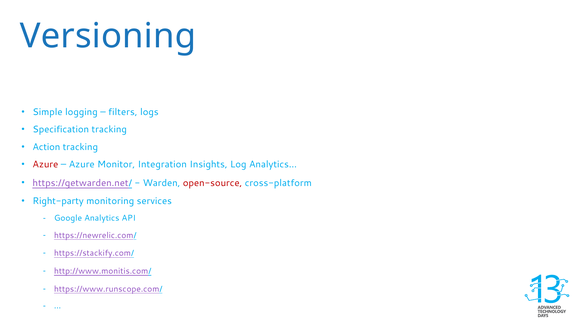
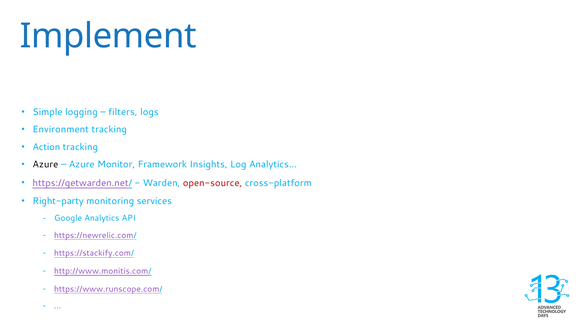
Versioning: Versioning -> Implement
Specification: Specification -> Environment
Azure at (45, 164) colour: red -> black
Integration: Integration -> Framework
